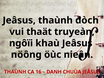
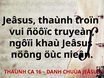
dòch: dòch -> troïn
thaät: thaät -> ñöôïc
